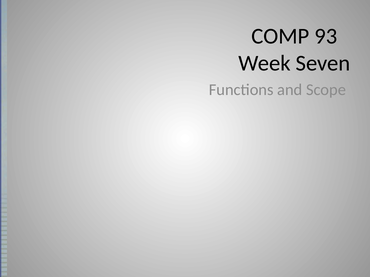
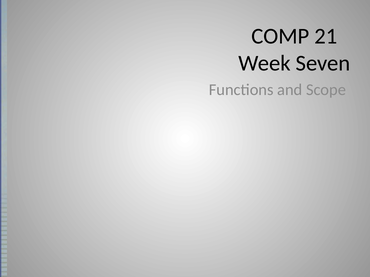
93: 93 -> 21
